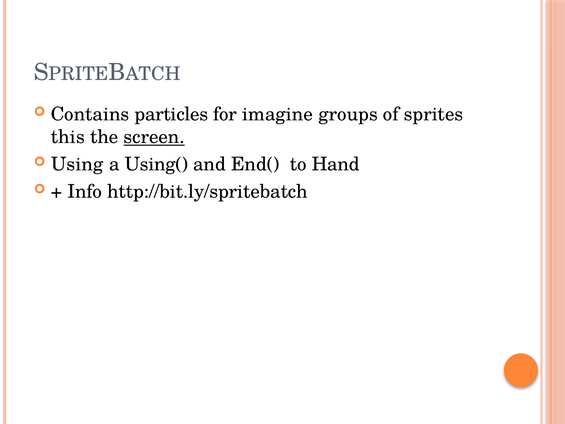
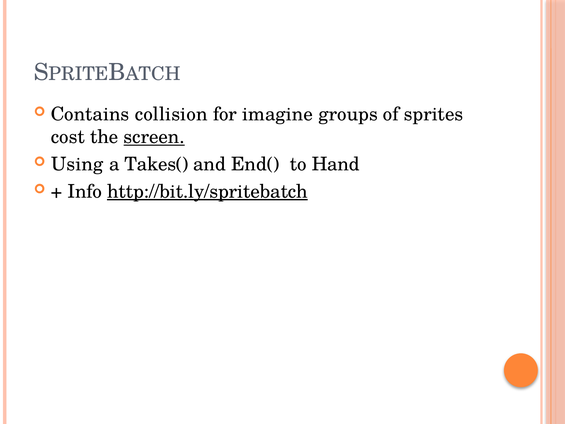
particles: particles -> collision
this: this -> cost
Using(: Using( -> Takes(
http://bit.ly/spritebatch underline: none -> present
